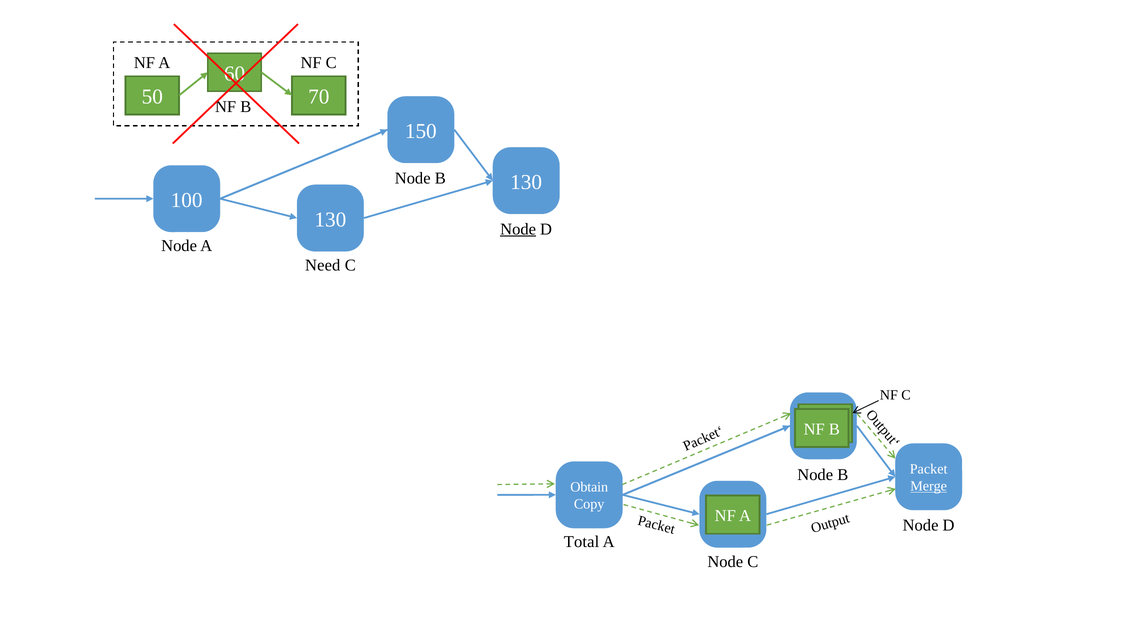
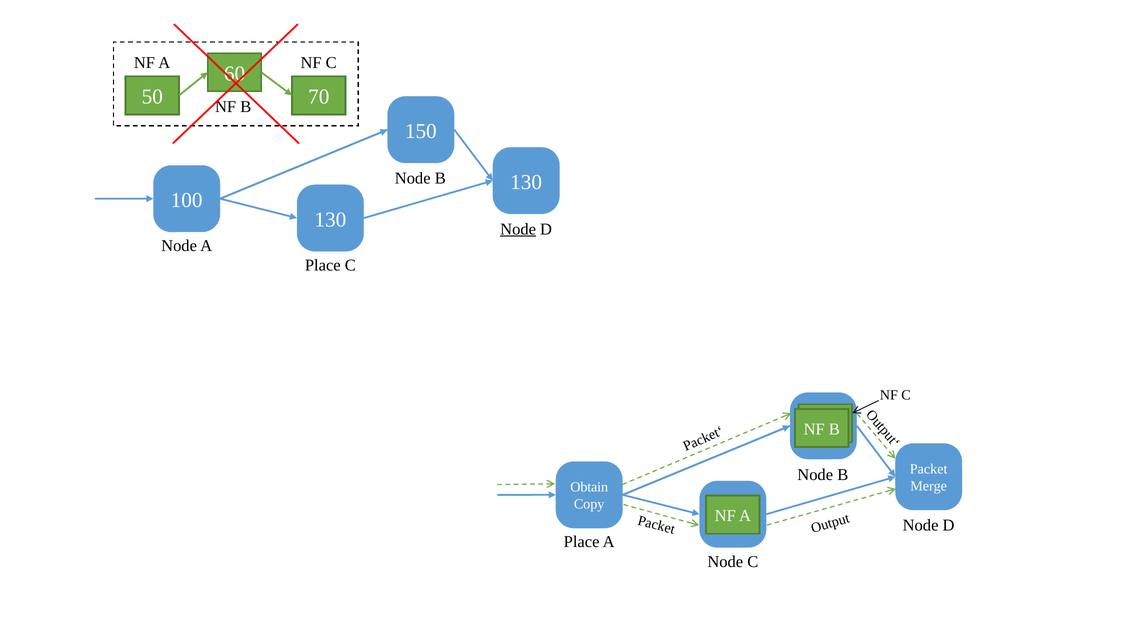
Need at (323, 266): Need -> Place
Merge underline: present -> none
Total at (582, 542): Total -> Place
